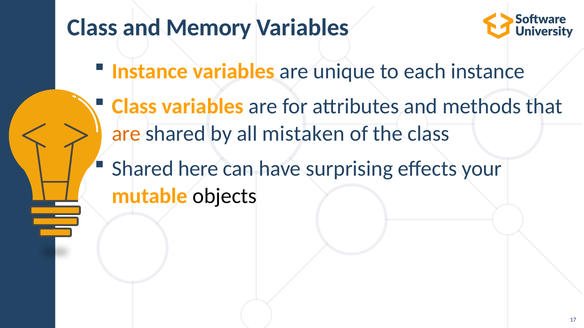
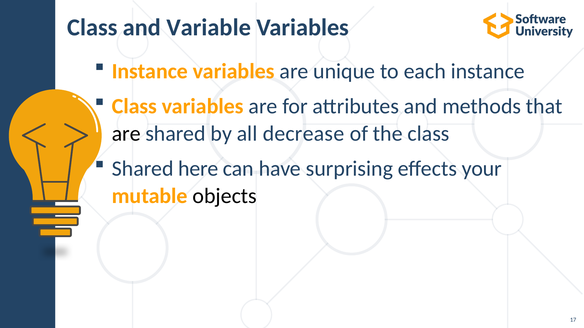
Memory: Memory -> Variable
are at (126, 134) colour: orange -> black
mistaken: mistaken -> decrease
